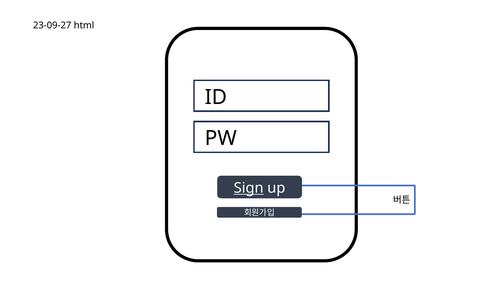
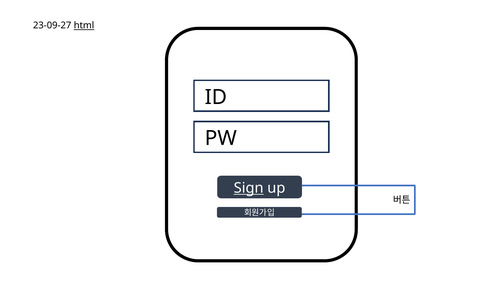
html underline: none -> present
